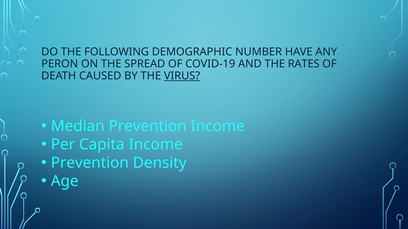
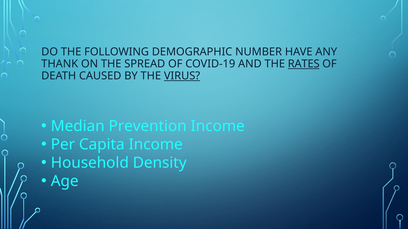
PERON: PERON -> THANK
RATES underline: none -> present
Prevention at (90, 163): Prevention -> Household
